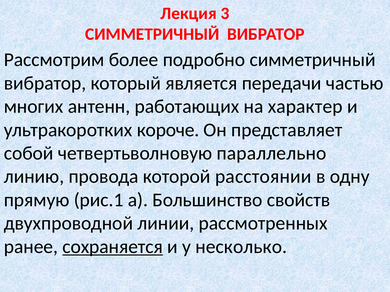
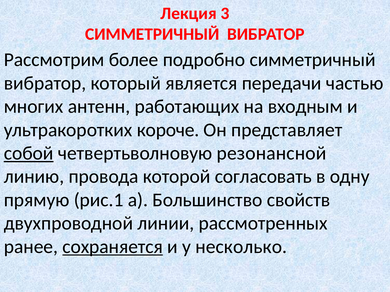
характер: характер -> входным
собой underline: none -> present
параллельно: параллельно -> резонансной
расстоянии: расстоянии -> согласовать
